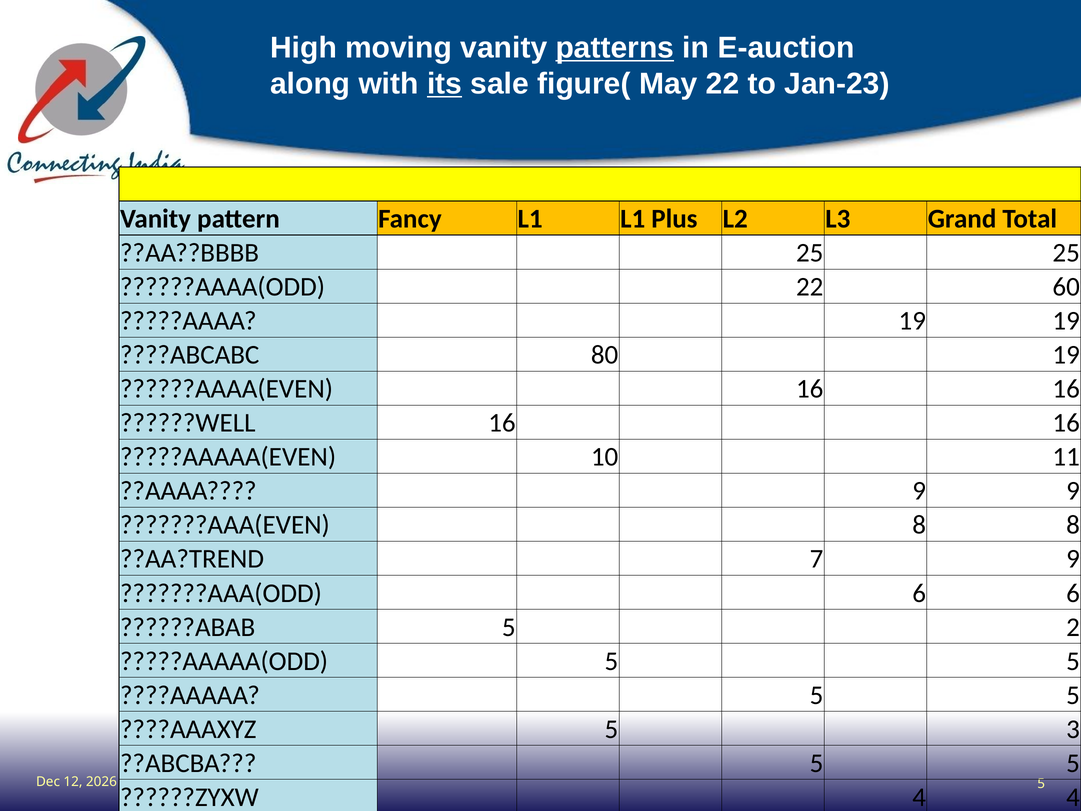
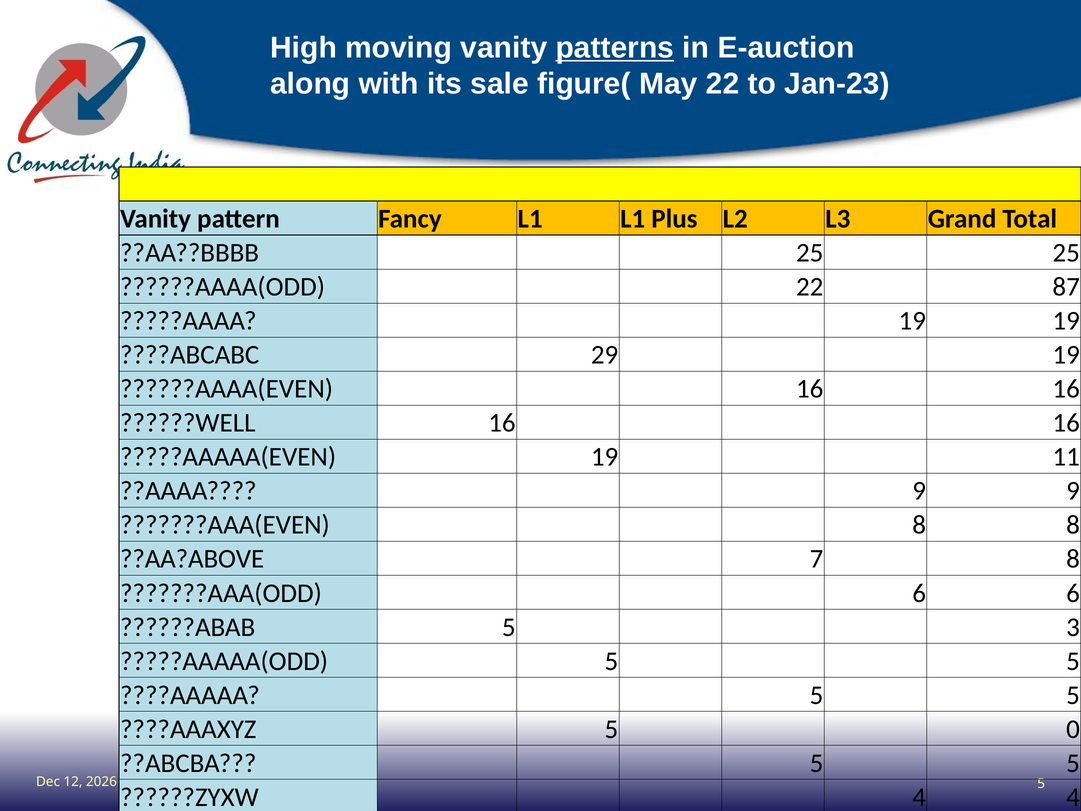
its underline: present -> none
60: 60 -> 87
80: 80 -> 29
?????AAAAA(EVEN 10: 10 -> 19
??AA?TREND: ??AA?TREND -> ??AA?ABOVE
7 9: 9 -> 8
2: 2 -> 3
3: 3 -> 0
